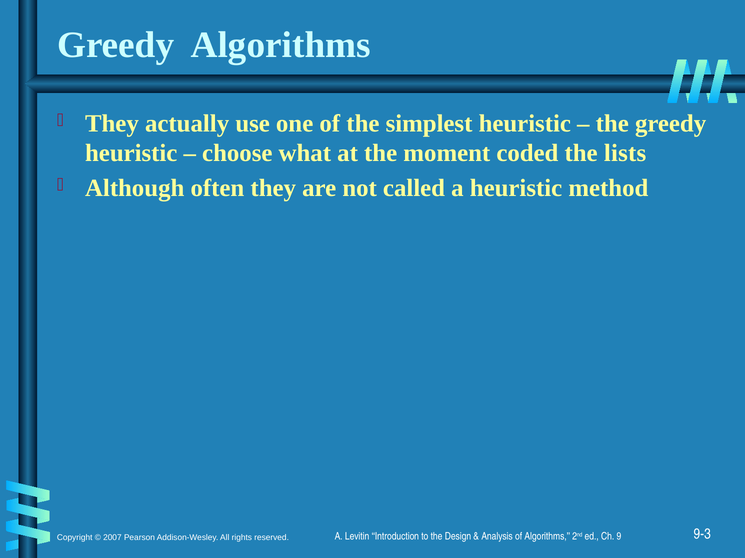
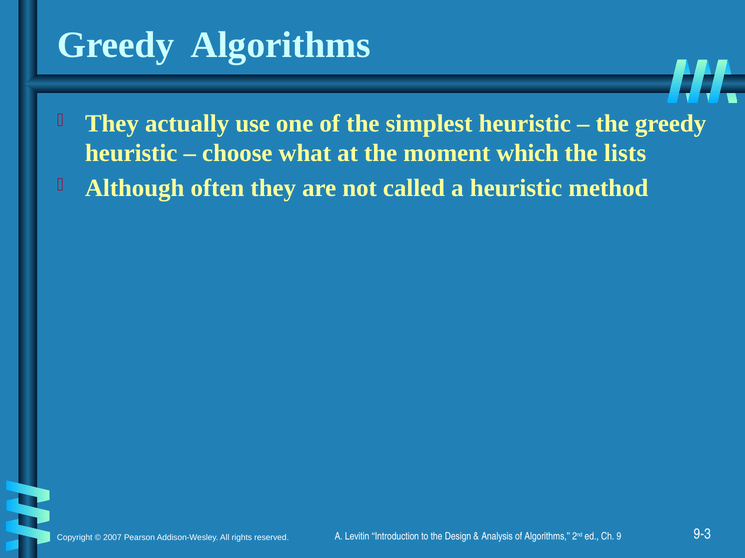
coded: coded -> which
